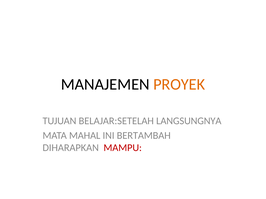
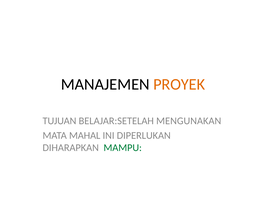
LANGSUNGNYA: LANGSUNGNYA -> MENGUNAKAN
BERTAMBAH: BERTAMBAH -> DIPERLUKAN
MAMPU colour: red -> green
